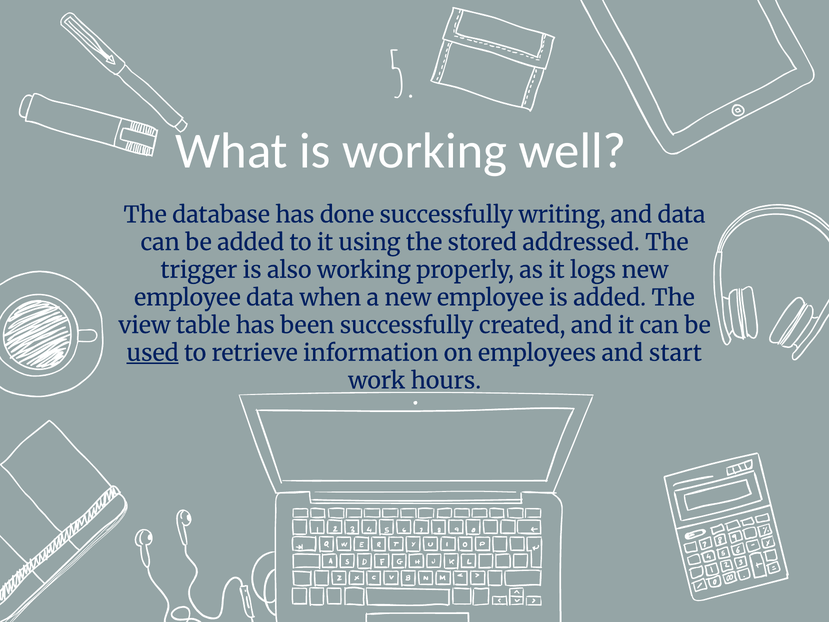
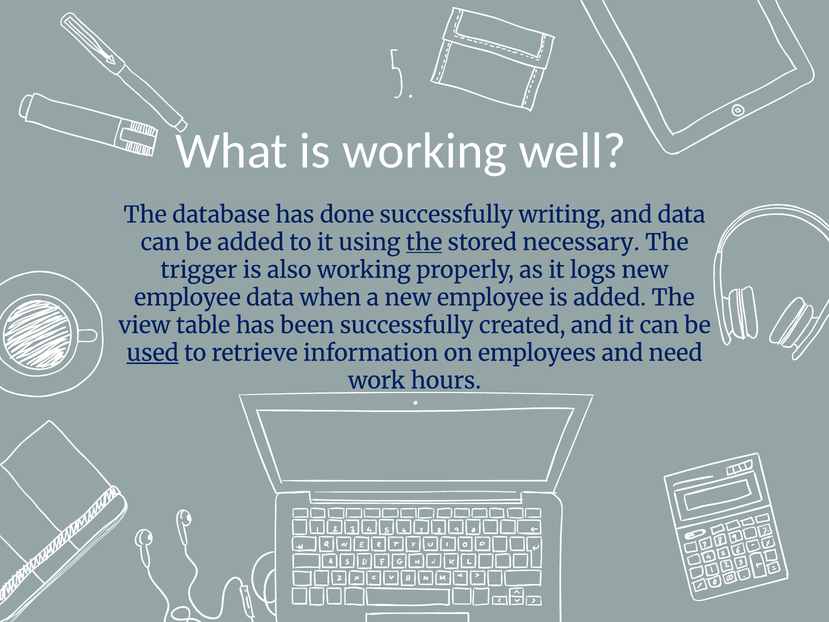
the at (424, 242) underline: none -> present
addressed: addressed -> necessary
start: start -> need
